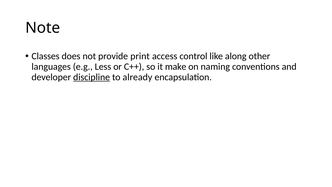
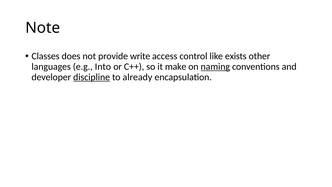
print: print -> write
along: along -> exists
Less: Less -> Into
naming underline: none -> present
